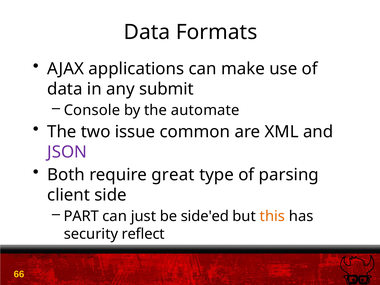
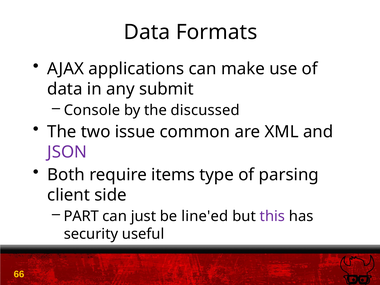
automate: automate -> discussed
great: great -> items
side'ed: side'ed -> line'ed
this colour: orange -> purple
reflect: reflect -> useful
